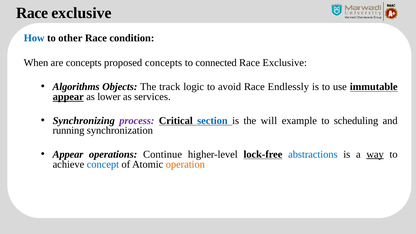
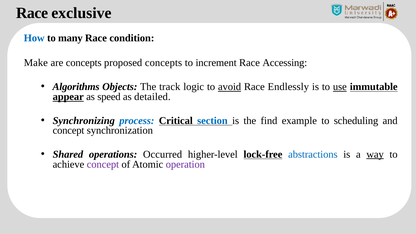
other: other -> many
When: When -> Make
connected: connected -> increment
Exclusive at (285, 63): Exclusive -> Accessing
avoid underline: none -> present
use underline: none -> present
lower: lower -> speed
services: services -> detailed
process colour: purple -> blue
will: will -> find
running at (69, 131): running -> concept
Appear at (68, 154): Appear -> Shared
Continue: Continue -> Occurred
concept at (103, 164) colour: blue -> purple
operation colour: orange -> purple
